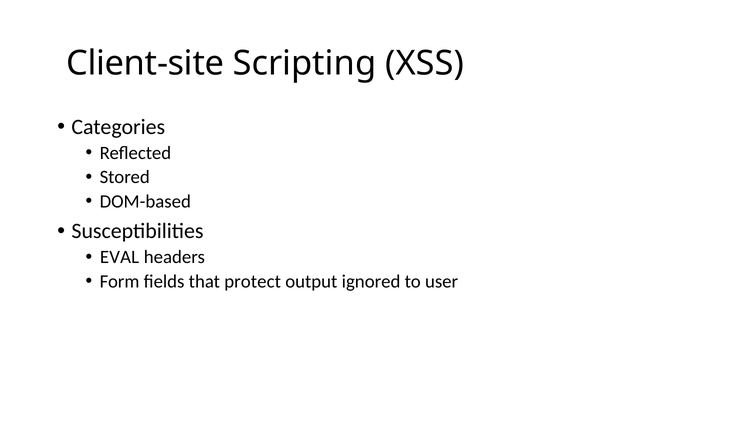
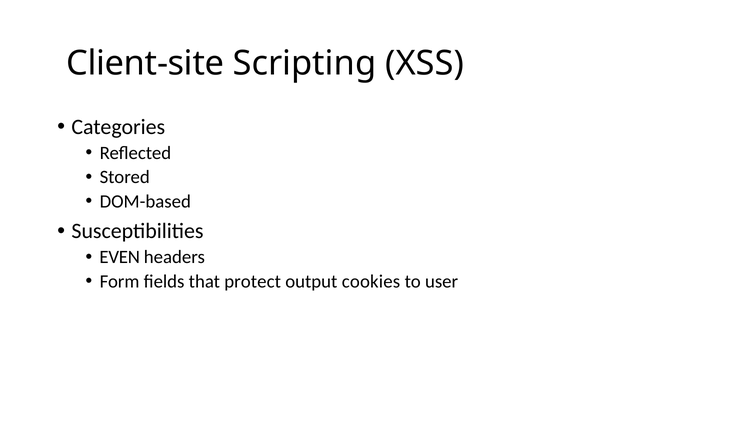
EVAL: EVAL -> EVEN
ignored: ignored -> cookies
